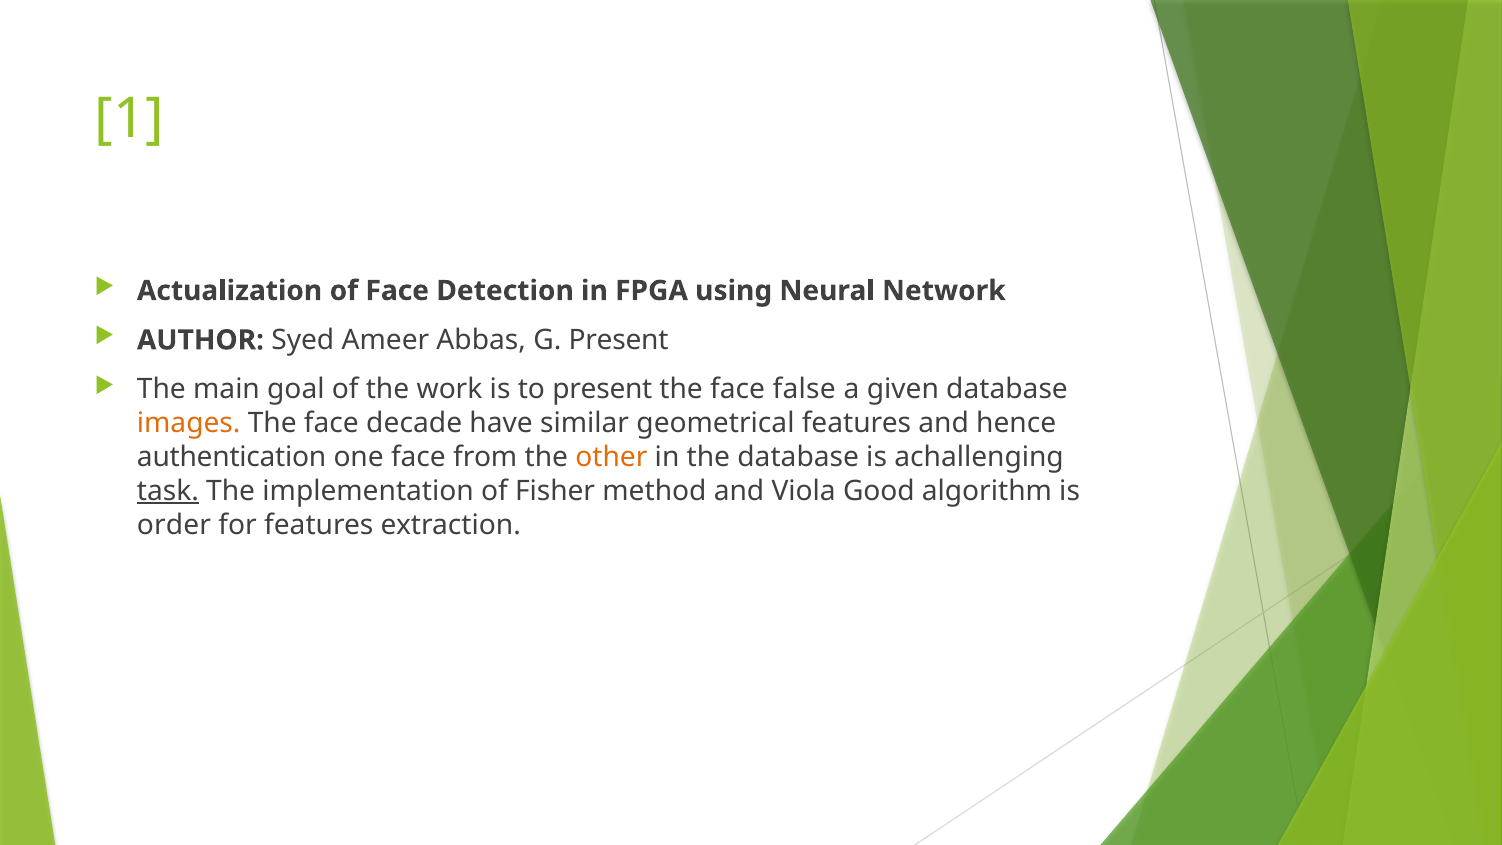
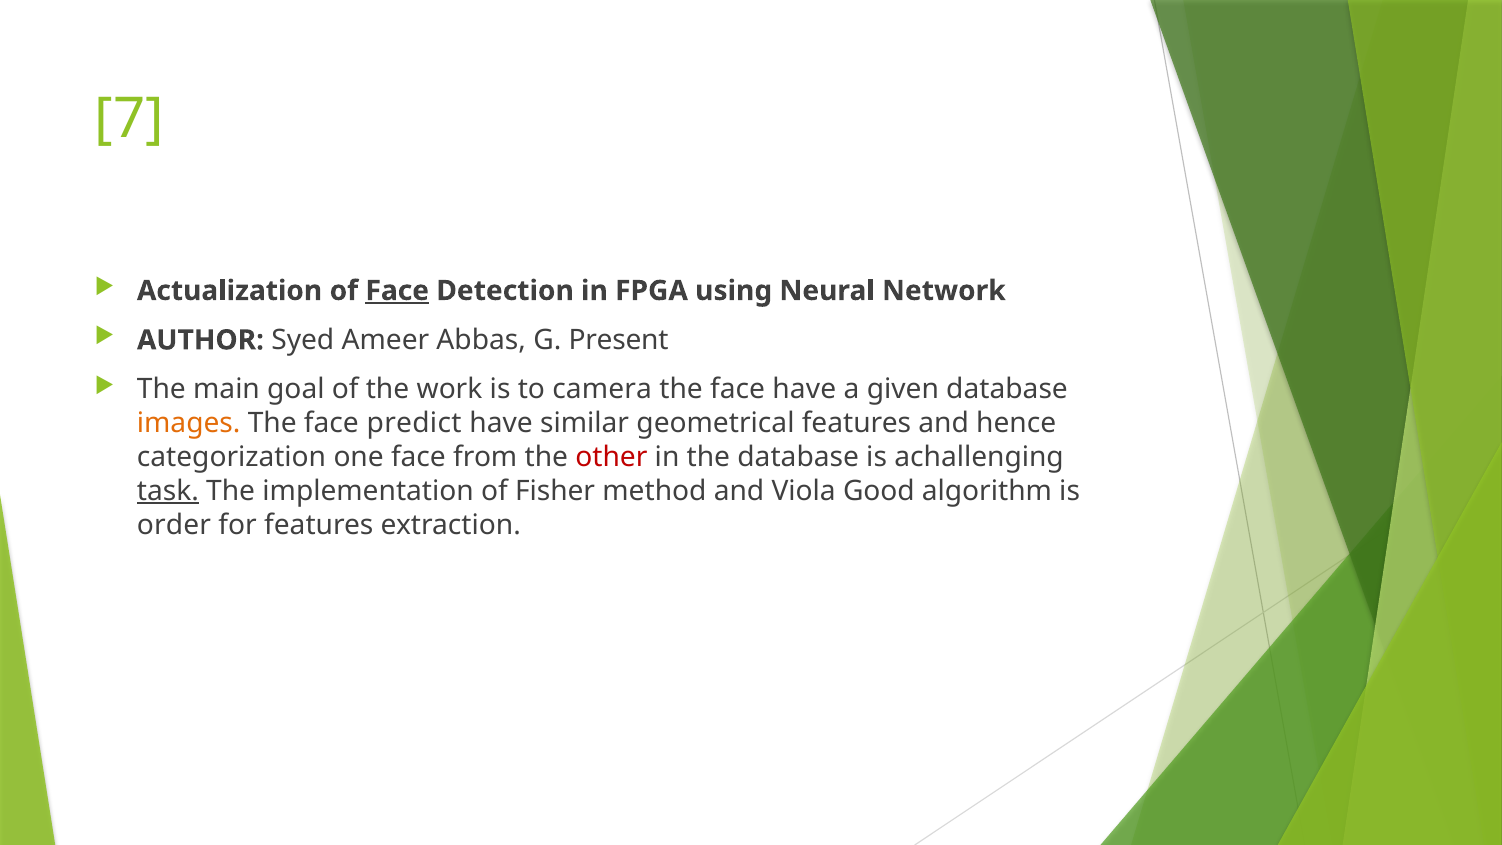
1: 1 -> 7
Face at (397, 291) underline: none -> present
to present: present -> camera
face false: false -> have
decade: decade -> predict
authentication: authentication -> categorization
other colour: orange -> red
